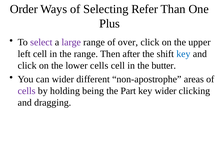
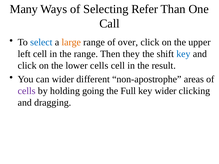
Order: Order -> Many
Plus: Plus -> Call
select colour: purple -> blue
large colour: purple -> orange
after: after -> they
butter: butter -> result
being: being -> going
Part: Part -> Full
